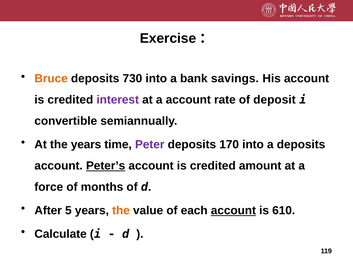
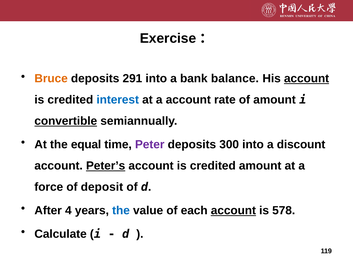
730: 730 -> 291
savings: savings -> balance
account at (307, 78) underline: none -> present
interest colour: purple -> blue
of deposit: deposit -> amount
convertible underline: none -> present
the years: years -> equal
170: 170 -> 300
a deposits: deposits -> discount
months: months -> deposit
5: 5 -> 4
the at (121, 210) colour: orange -> blue
610: 610 -> 578
